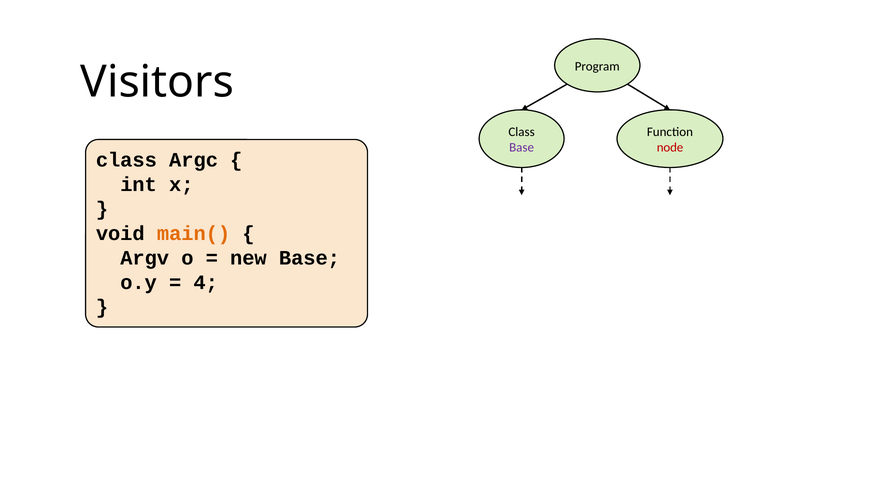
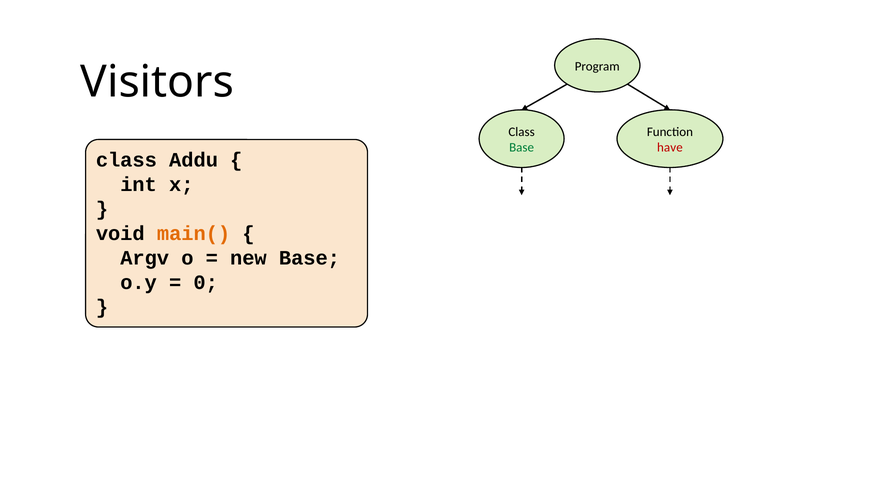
Base at (522, 147) colour: purple -> green
node: node -> have
Argc: Argc -> Addu
4: 4 -> 0
